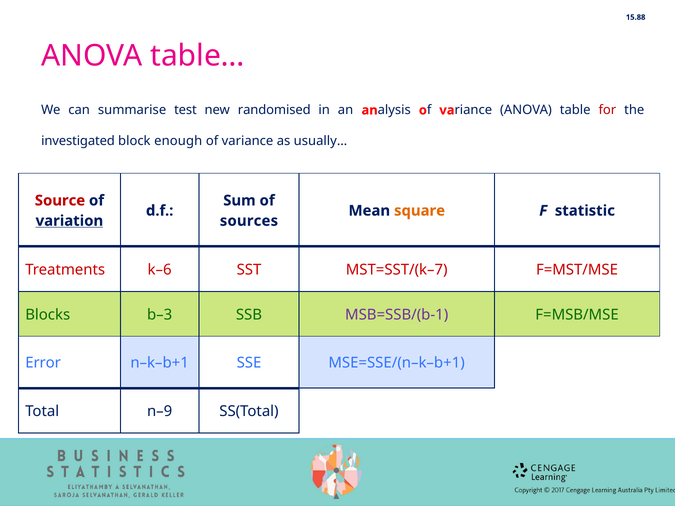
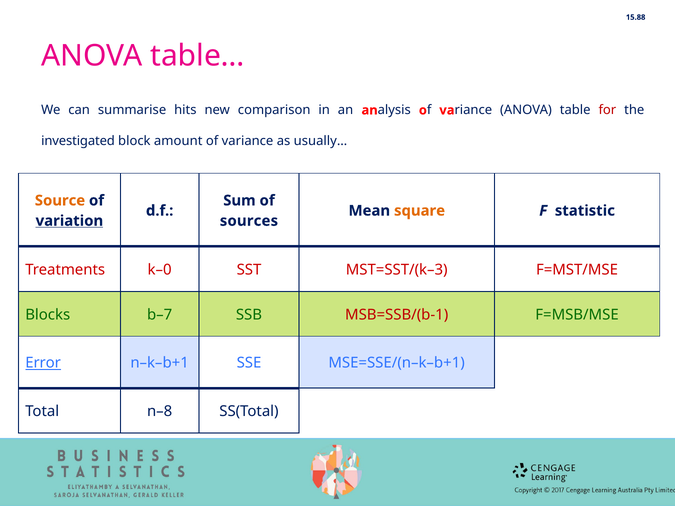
test: test -> hits
randomised: randomised -> comparison
enough: enough -> amount
Source colour: red -> orange
k–6: k–6 -> k–0
MST=SST/(k–7: MST=SST/(k–7 -> MST=SST/(k–3
b–3: b–3 -> b–7
MSB=SSB/(b-1 colour: purple -> red
Error underline: none -> present
n–9: n–9 -> n–8
